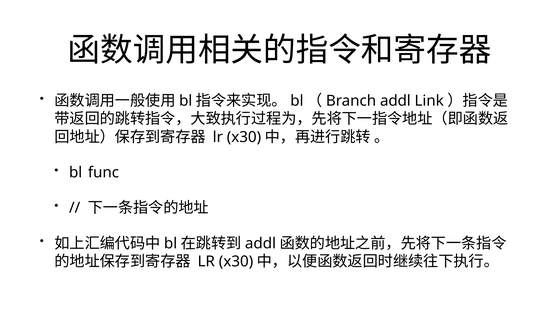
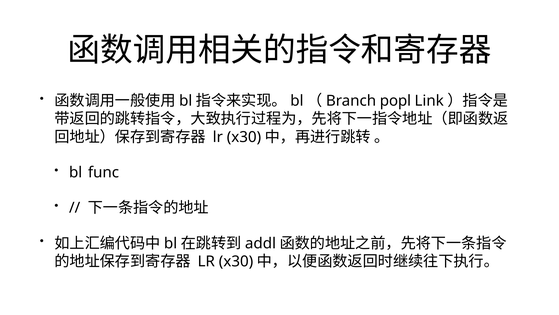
addl at (395, 101): addl -> popl
